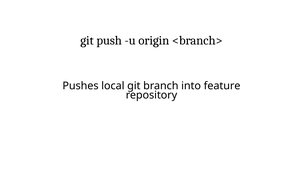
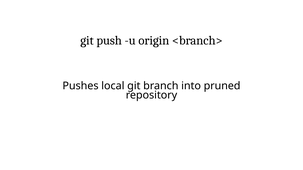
feature: feature -> pruned
